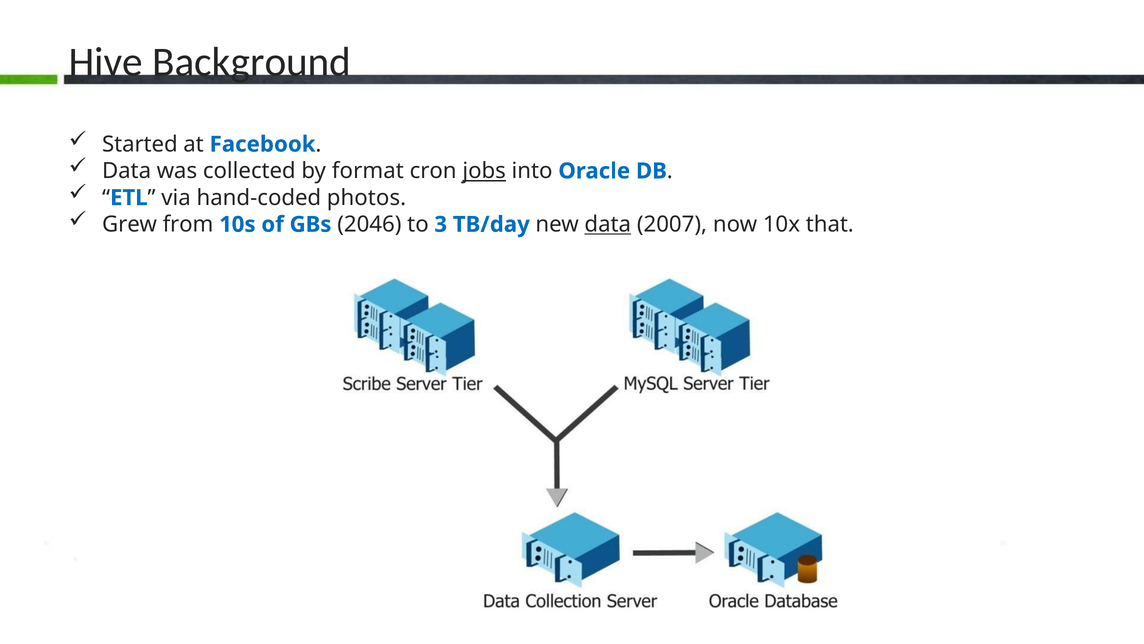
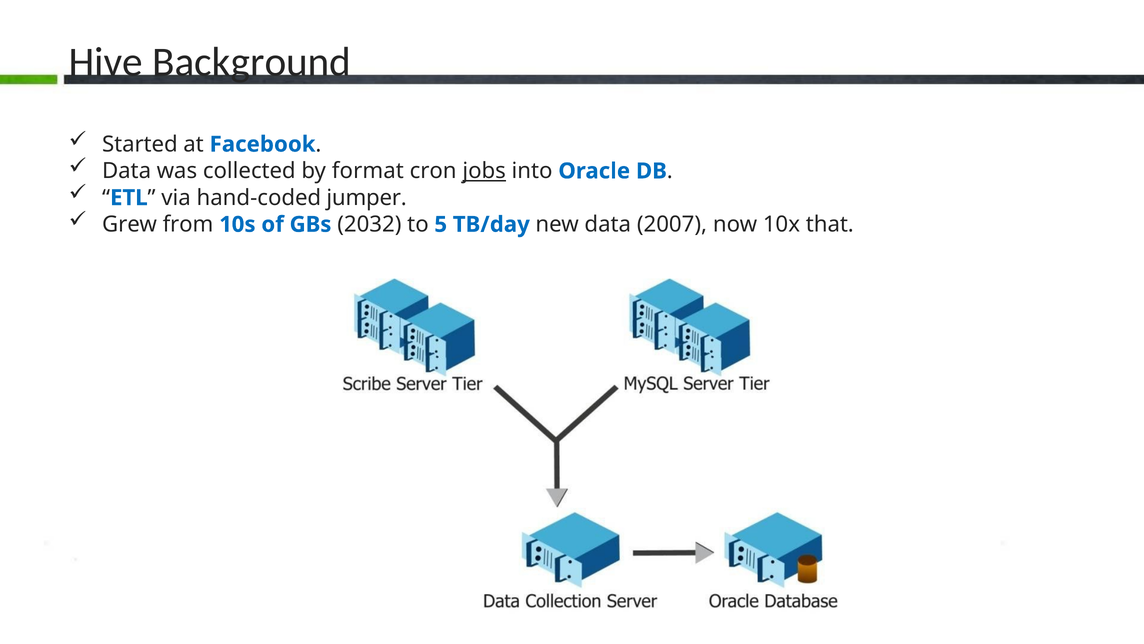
photos: photos -> jumper
2046: 2046 -> 2032
3: 3 -> 5
data at (608, 224) underline: present -> none
